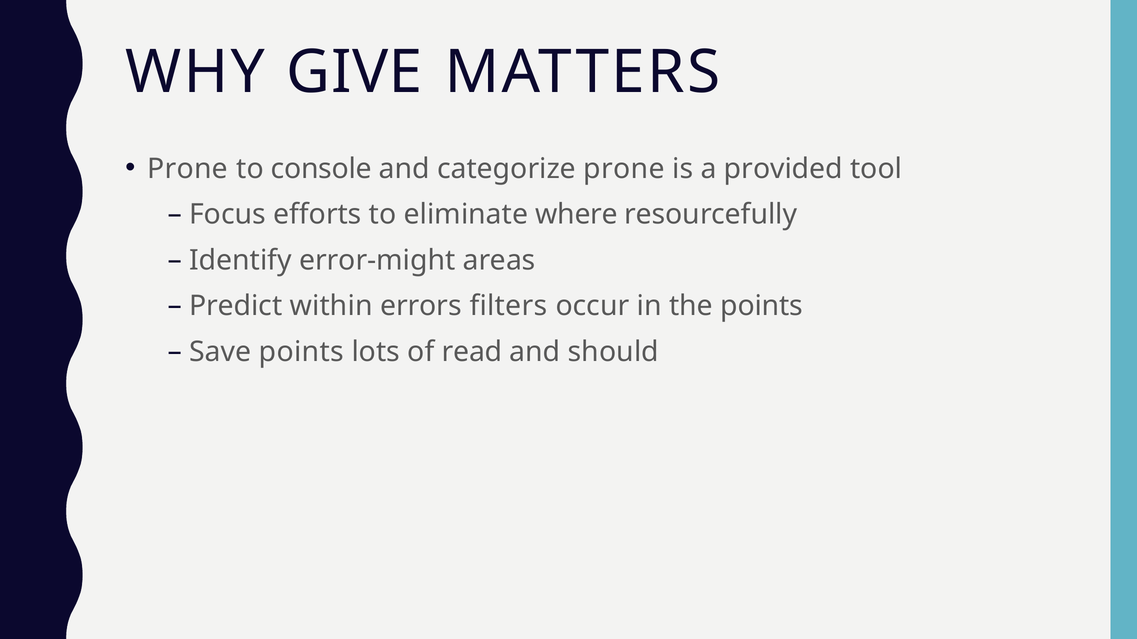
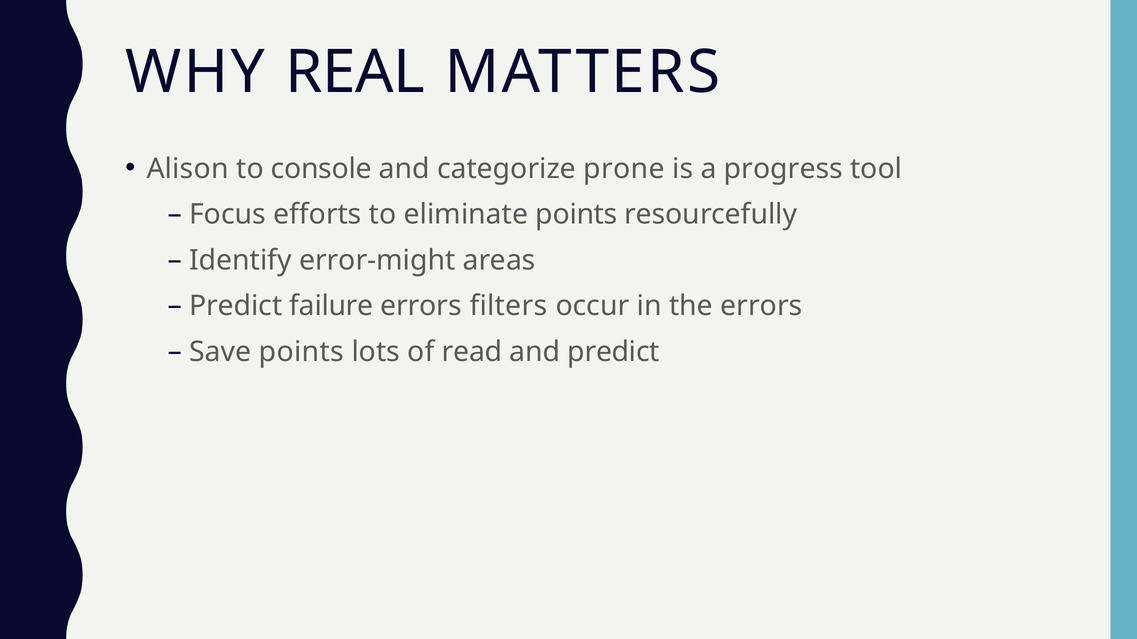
GIVE: GIVE -> REAL
Prone at (188, 169): Prone -> Alison
provided: provided -> progress
eliminate where: where -> points
within: within -> failure
the points: points -> errors
and should: should -> predict
